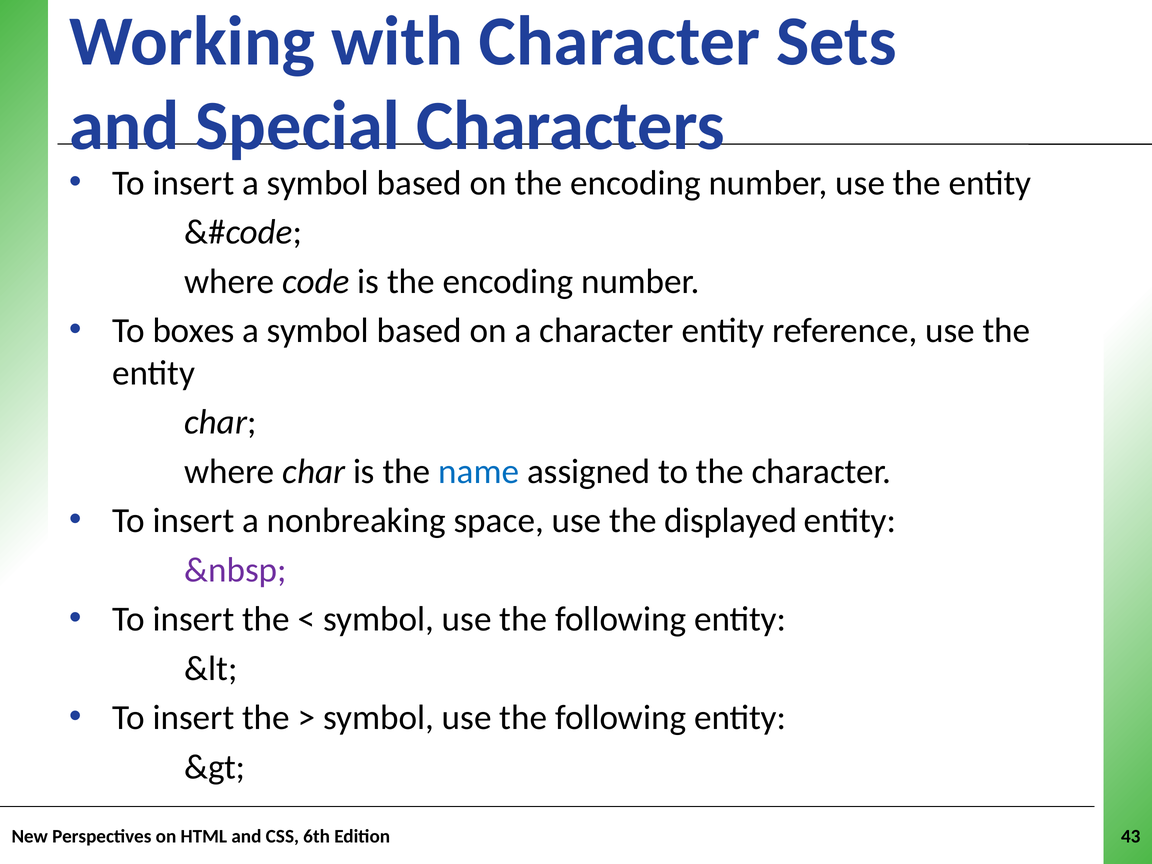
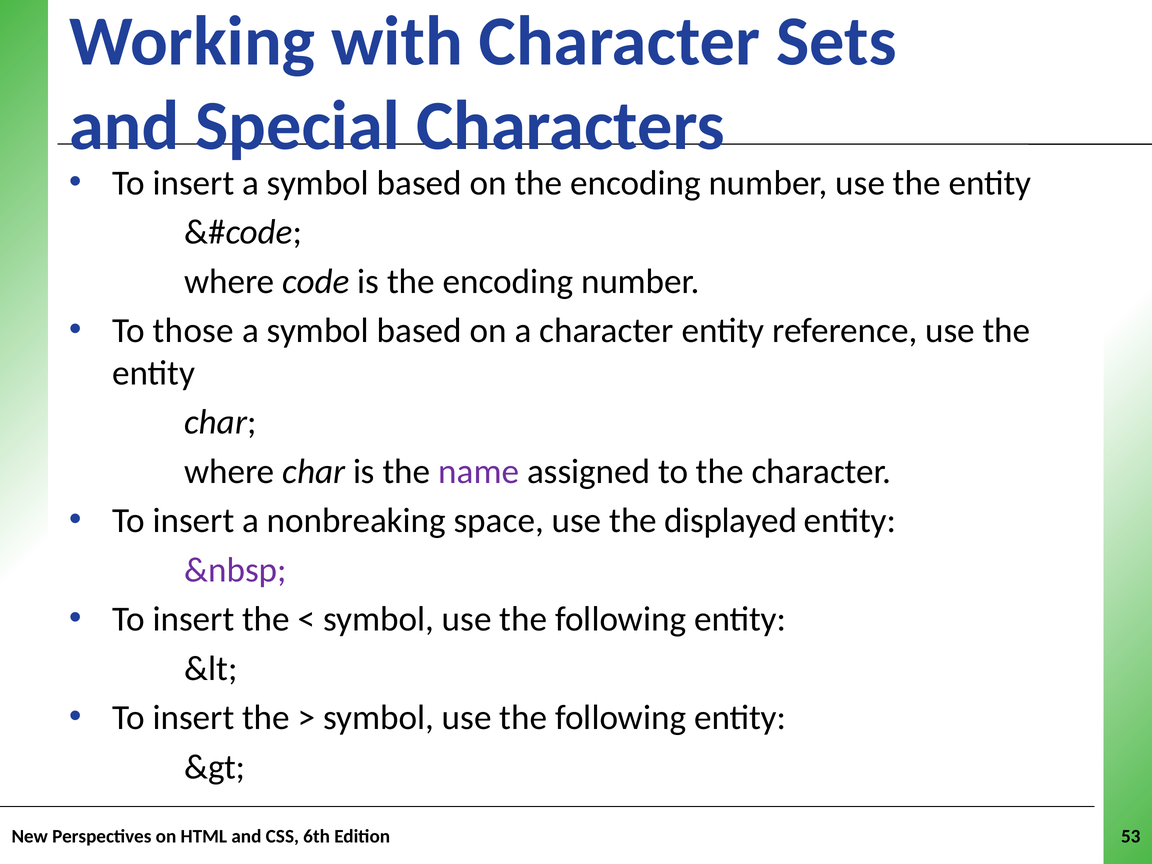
boxes: boxes -> those
name colour: blue -> purple
43: 43 -> 53
